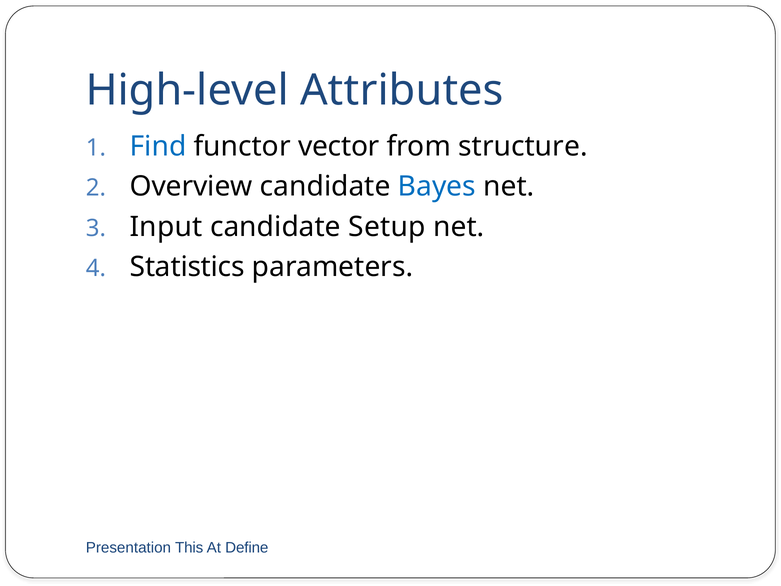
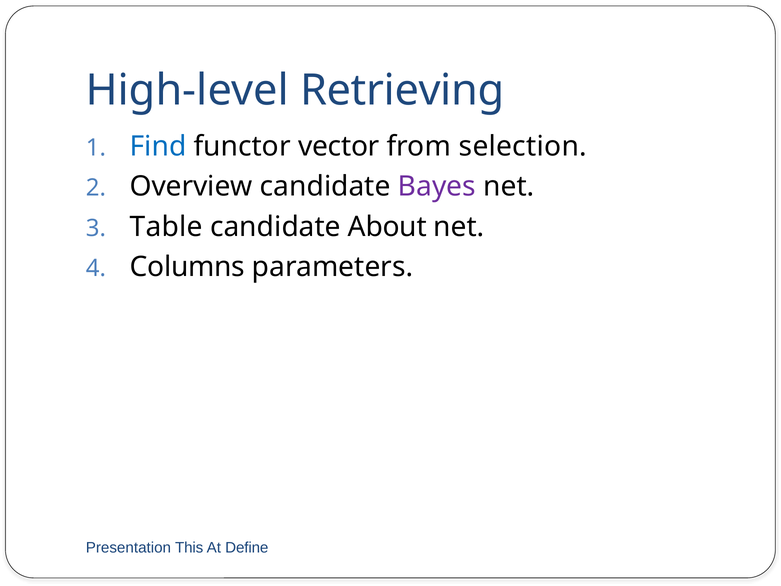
Attributes: Attributes -> Retrieving
structure: structure -> selection
Bayes colour: blue -> purple
Input: Input -> Table
Setup: Setup -> About
Statistics: Statistics -> Columns
